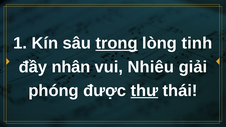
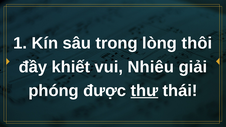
trong underline: present -> none
tinh: tinh -> thôi
nhân: nhân -> khiết
